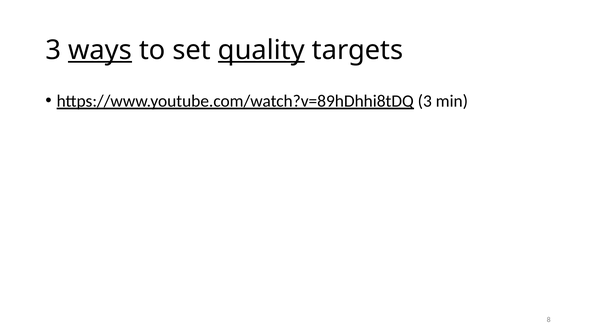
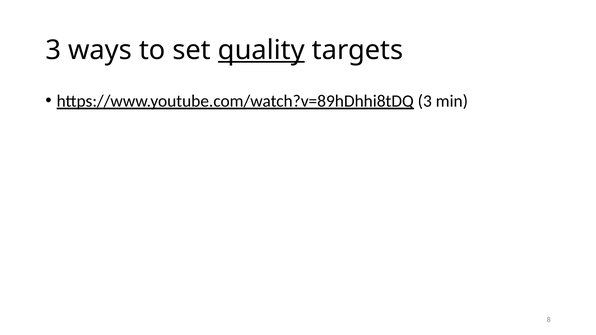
ways underline: present -> none
